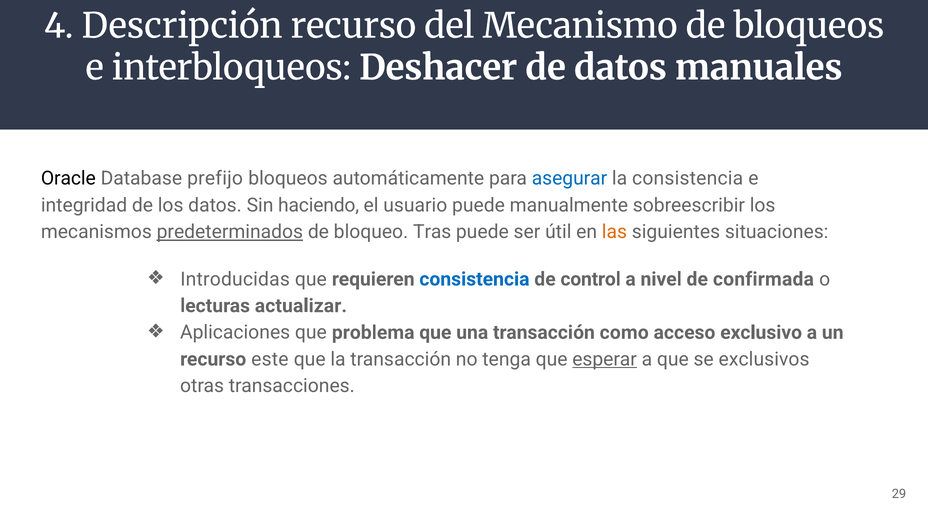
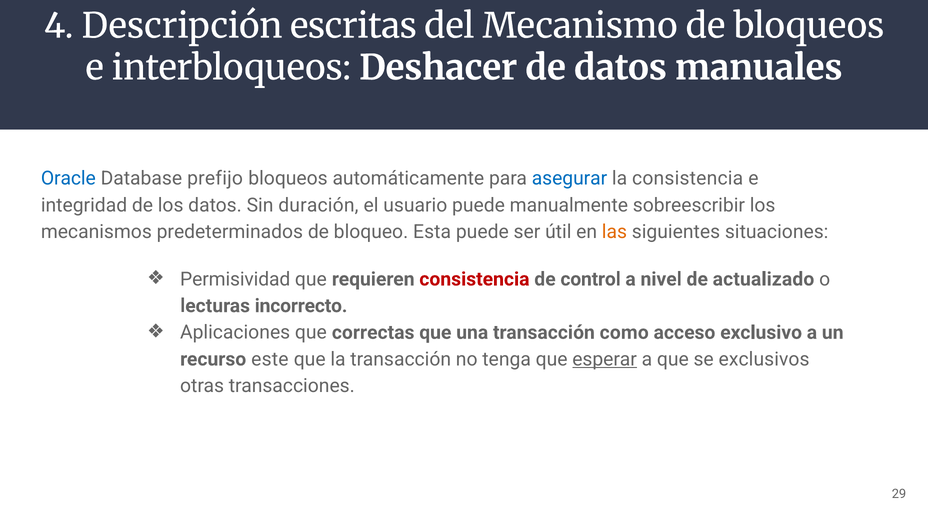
Descripción recurso: recurso -> escritas
Oracle colour: black -> blue
haciendo: haciendo -> duración
predeterminados underline: present -> none
Tras: Tras -> Esta
Introducidas: Introducidas -> Permisividad
consistencia at (474, 279) colour: blue -> red
confirmada: confirmada -> actualizado
actualizar: actualizar -> incorrecto
problema: problema -> correctas
